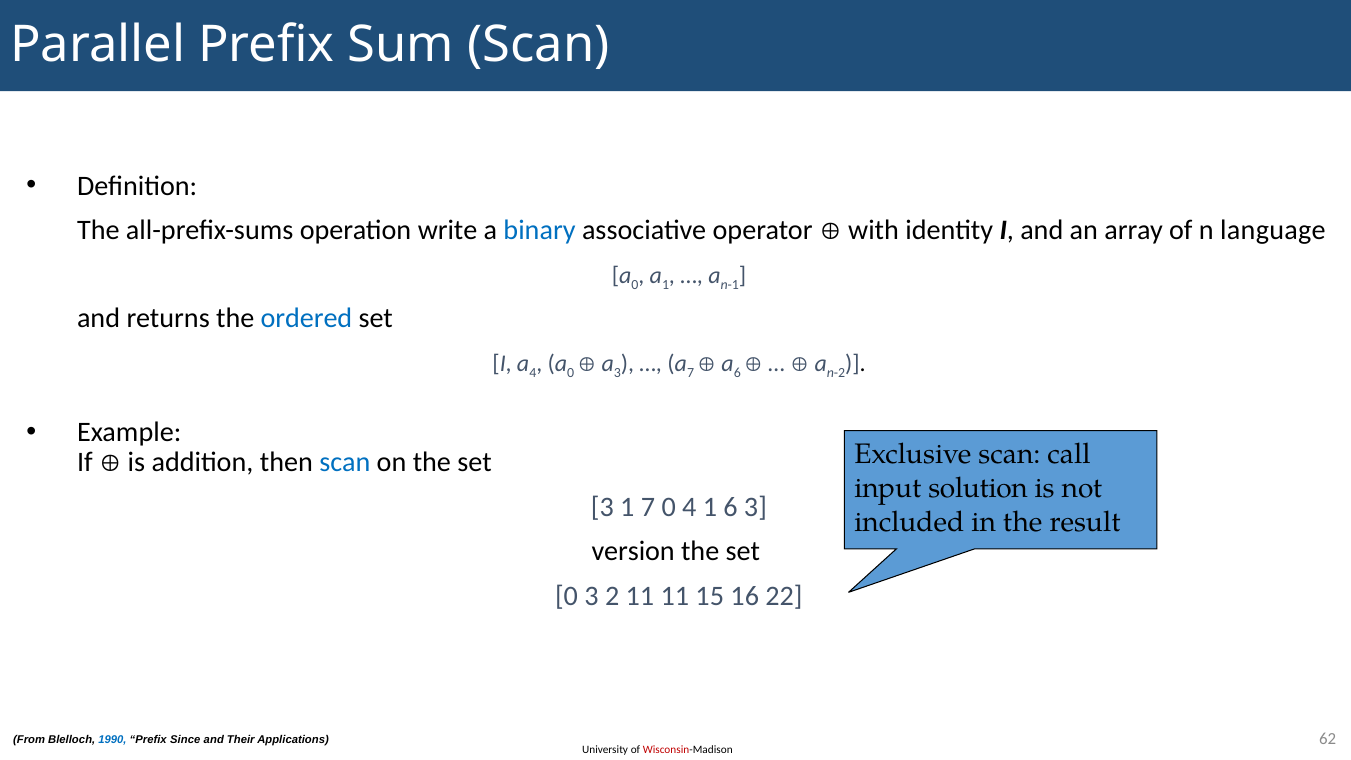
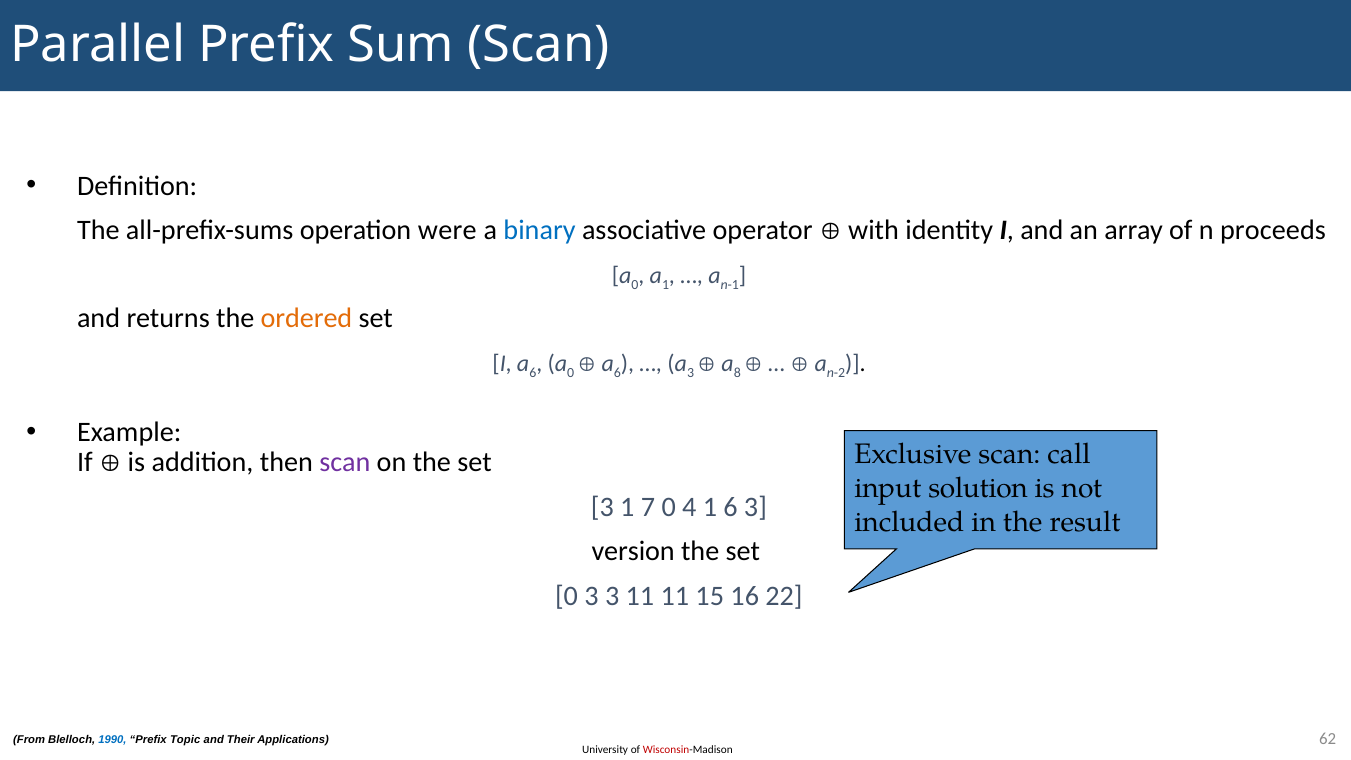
write: write -> were
language: language -> proceeds
ordered colour: blue -> orange
I a 4: 4 -> 6
3 at (617, 373): 3 -> 6
a 7: 7 -> 3
a 6: 6 -> 8
scan at (345, 462) colour: blue -> purple
3 2: 2 -> 3
Since: Since -> Topic
